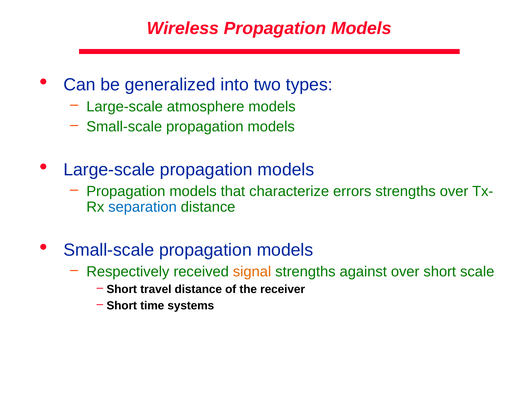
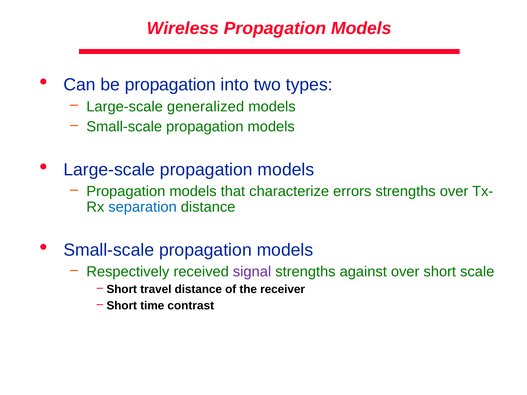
be generalized: generalized -> propagation
atmosphere: atmosphere -> generalized
signal colour: orange -> purple
systems: systems -> contrast
